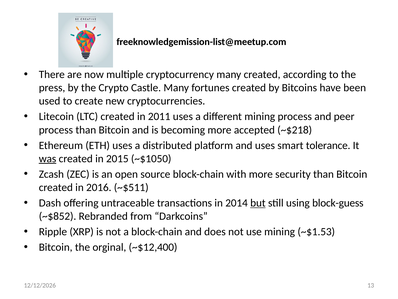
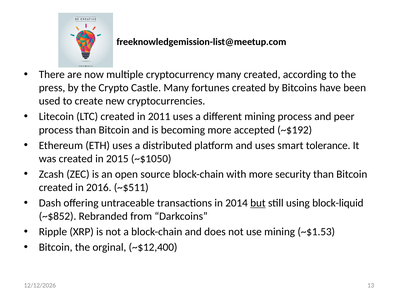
~$218: ~$218 -> ~$192
was underline: present -> none
block-guess: block-guess -> block-liquid
